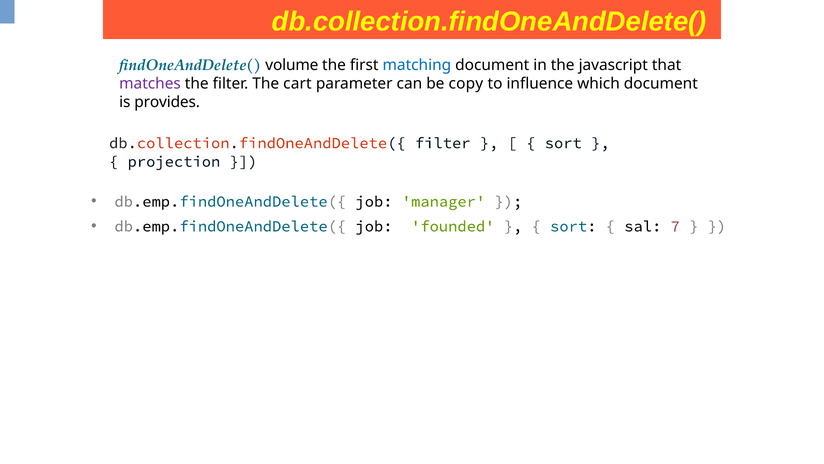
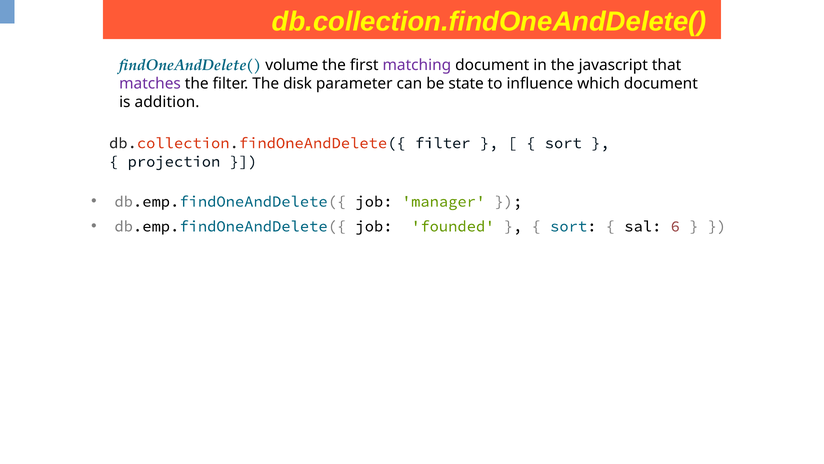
matching colour: blue -> purple
cart: cart -> disk
copy: copy -> state
provides: provides -> addition
7: 7 -> 6
